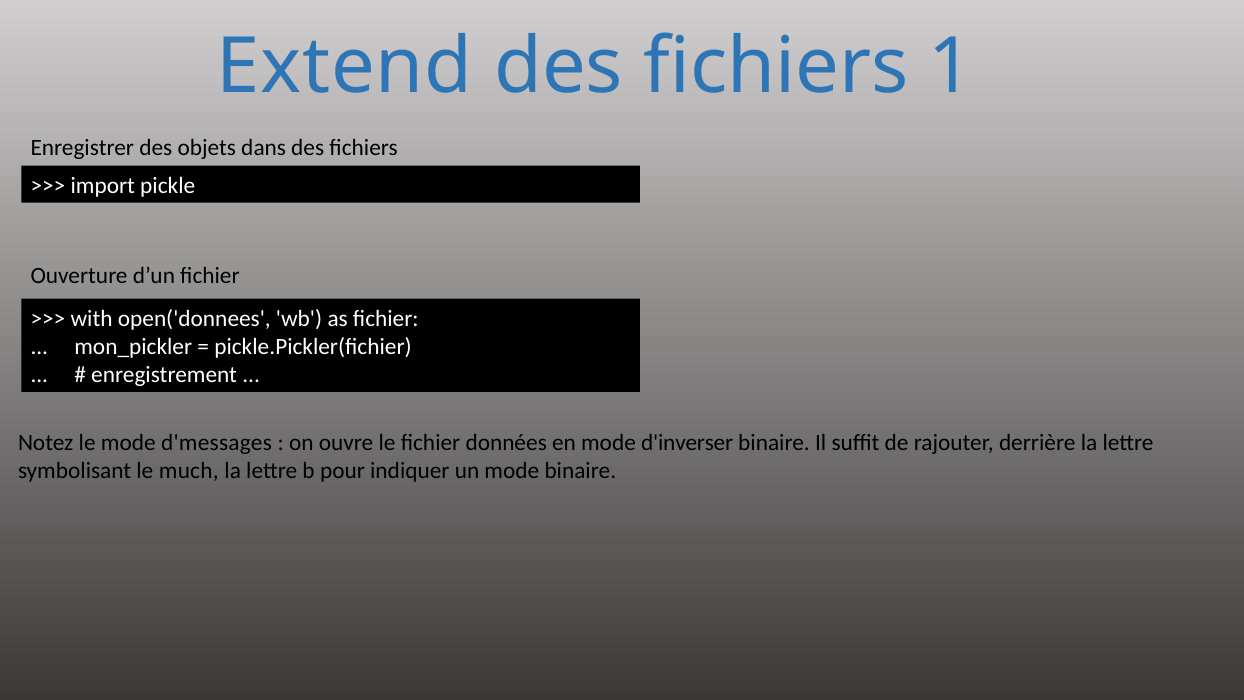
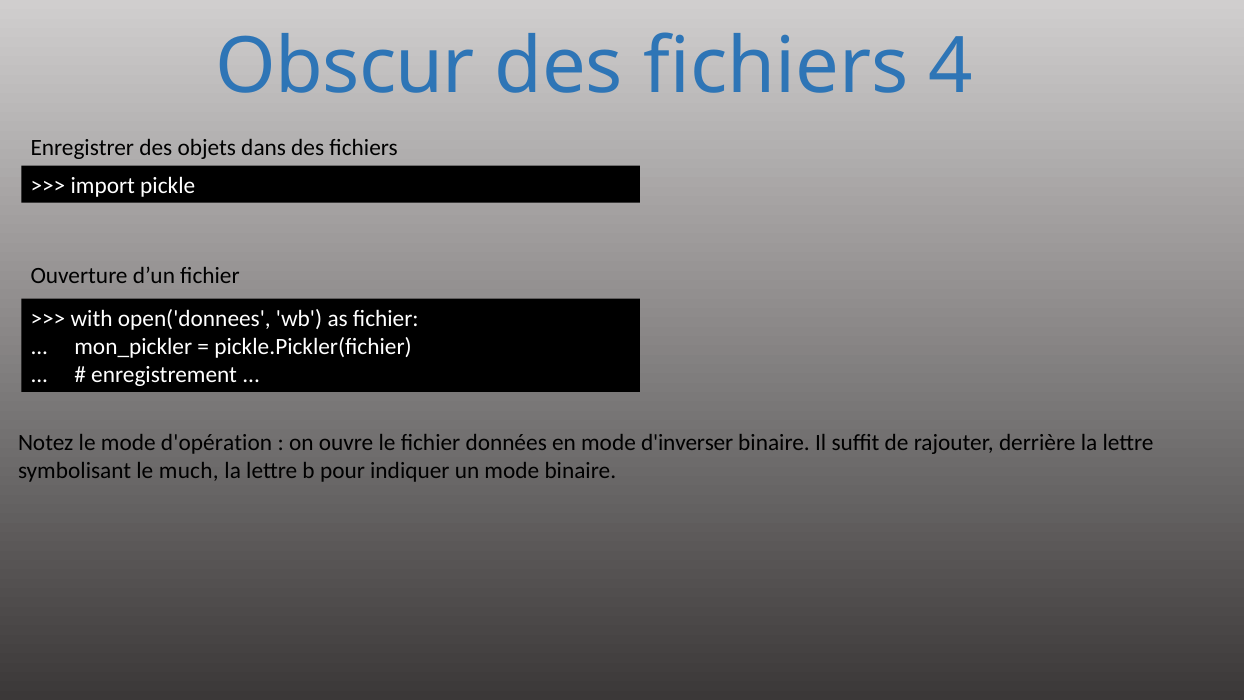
Extend: Extend -> Obscur
1: 1 -> 4
d'messages: d'messages -> d'opération
